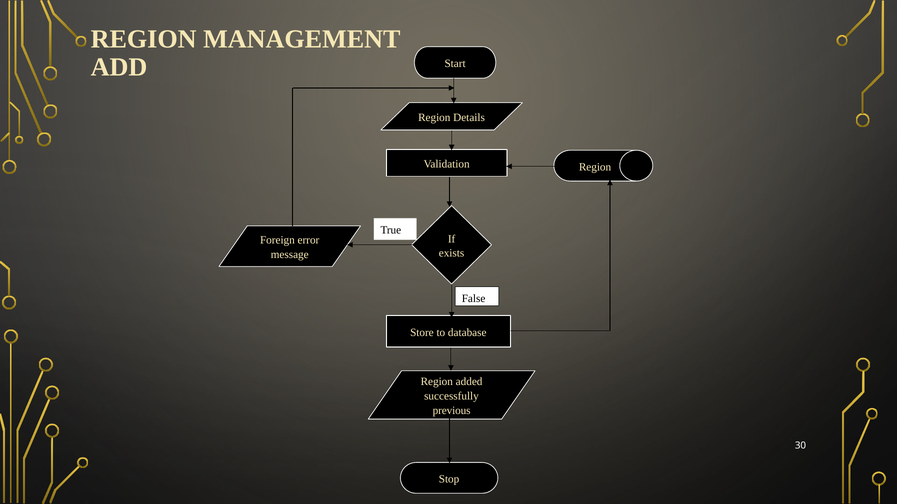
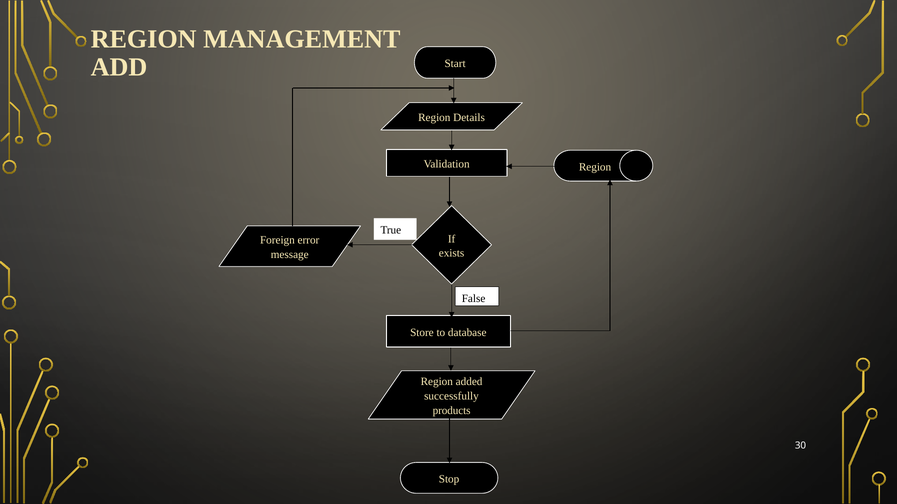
previous: previous -> products
